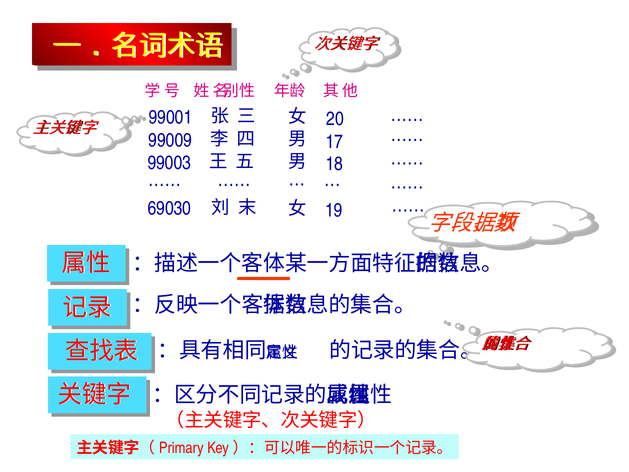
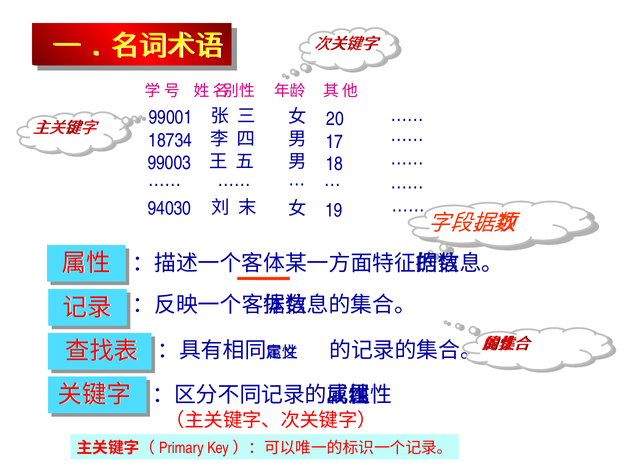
99009: 99009 -> 18734
69030: 69030 -> 94030
